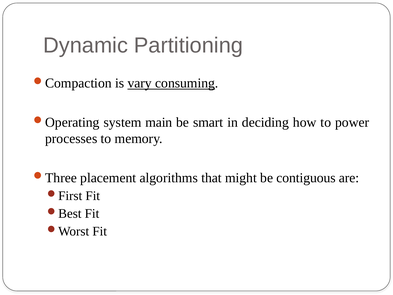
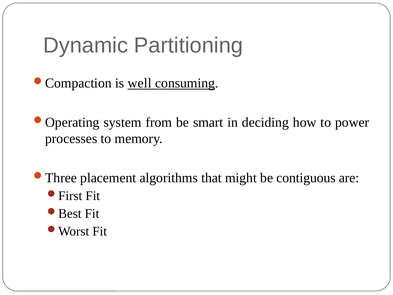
vary: vary -> well
main: main -> from
